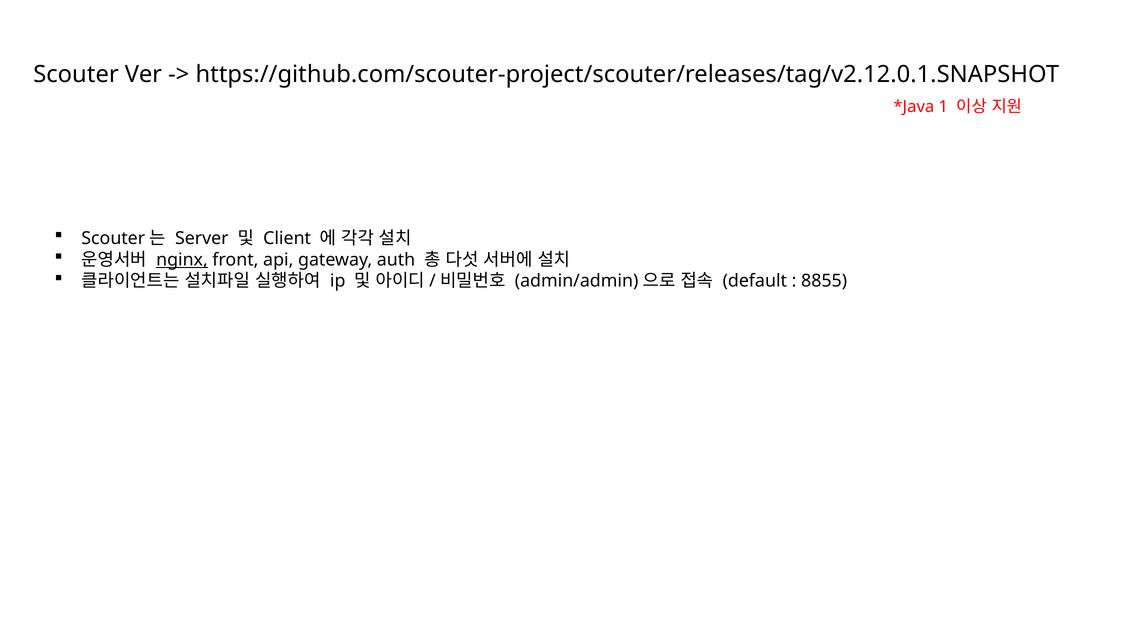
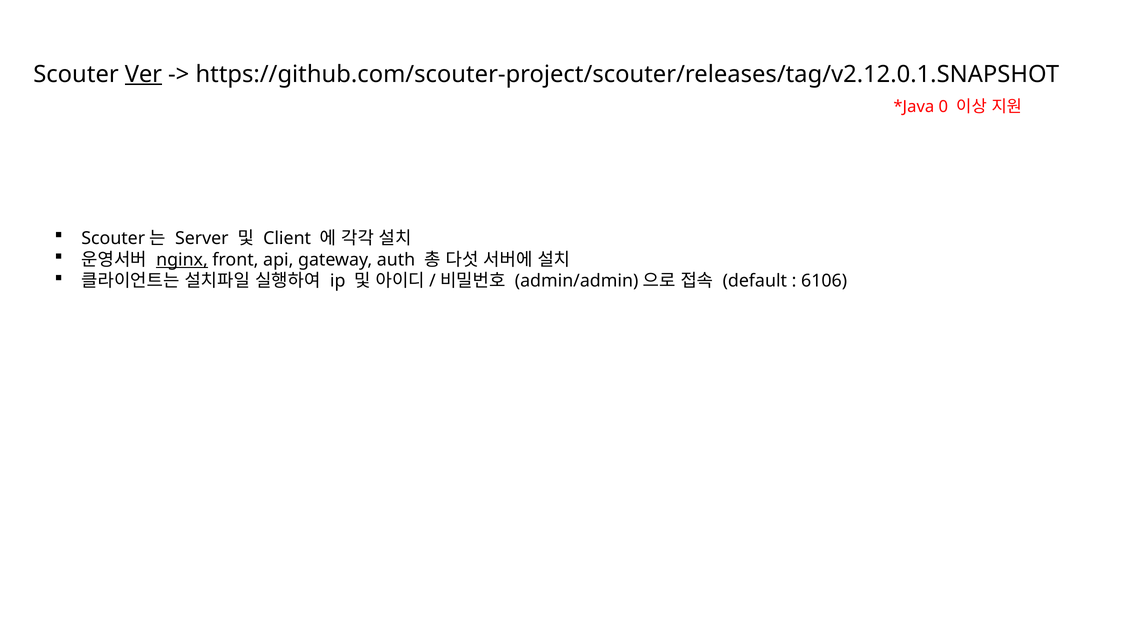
Ver underline: none -> present
1: 1 -> 0
8855: 8855 -> 6106
